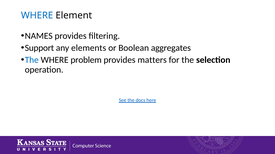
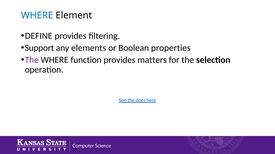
NAMES: NAMES -> DEFINE
aggregates: aggregates -> properties
The at (32, 60) colour: blue -> purple
problem: problem -> function
